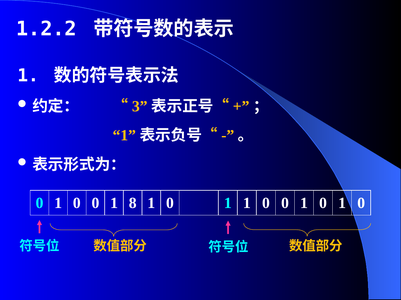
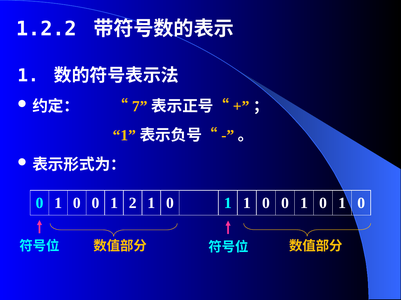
3: 3 -> 7
8: 8 -> 2
